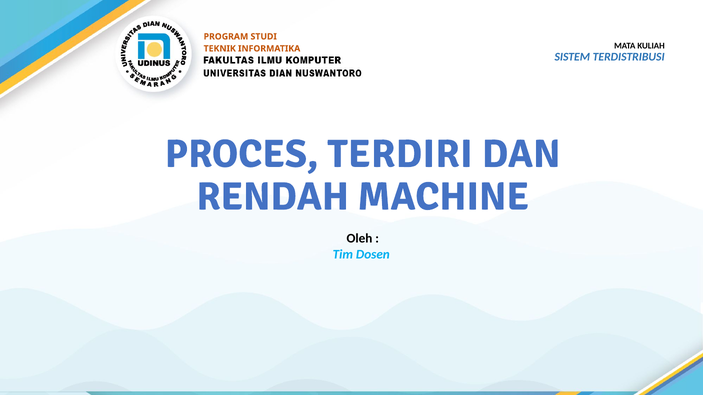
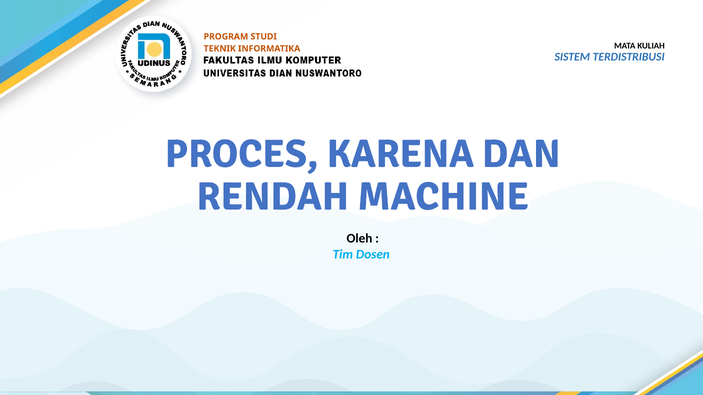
TERDIRI: TERDIRI -> KARENA
